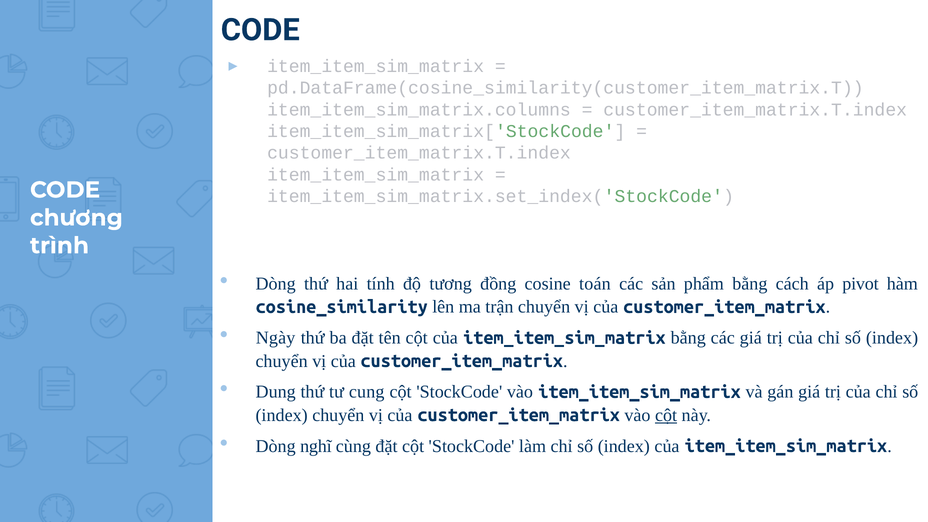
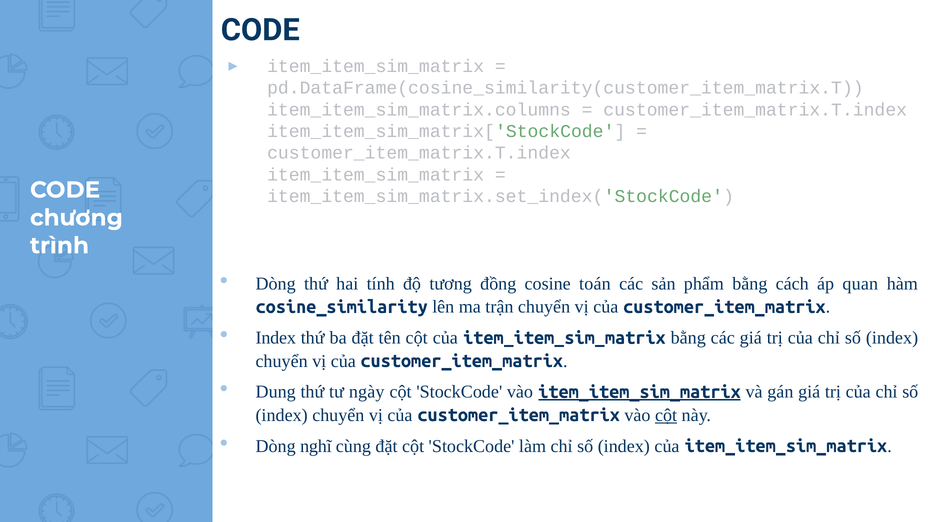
pivot: pivot -> quan
Ngày at (276, 338): Ngày -> Index
cung: cung -> ngày
item_item_sim_matrix at (639, 392) underline: none -> present
